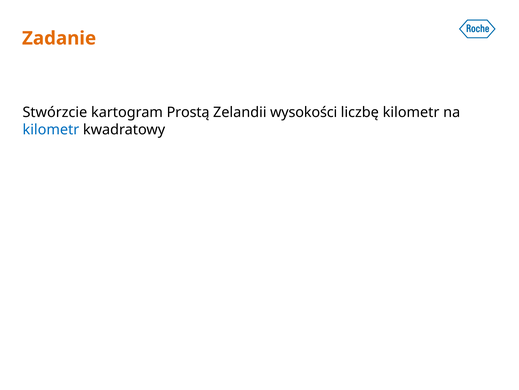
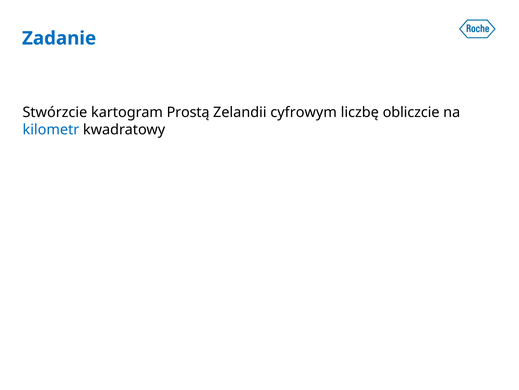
Zadanie colour: orange -> blue
wysokości: wysokości -> cyfrowym
liczbę kilometr: kilometr -> obliczcie
